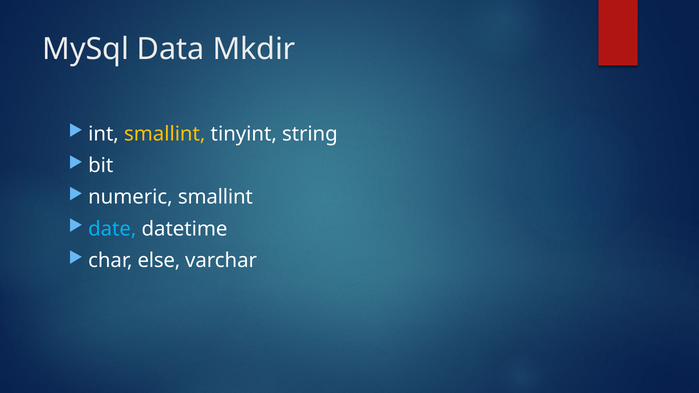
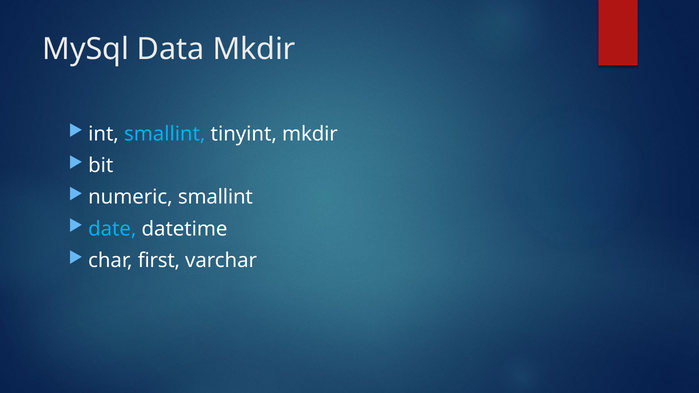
smallint at (165, 134) colour: yellow -> light blue
tinyint string: string -> mkdir
else: else -> first
